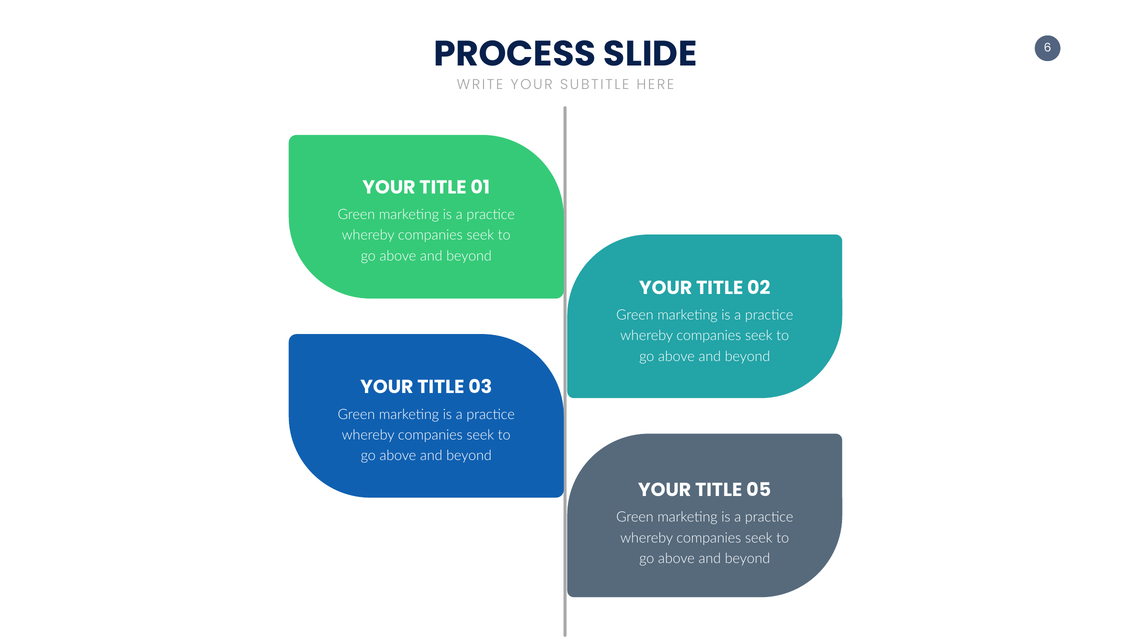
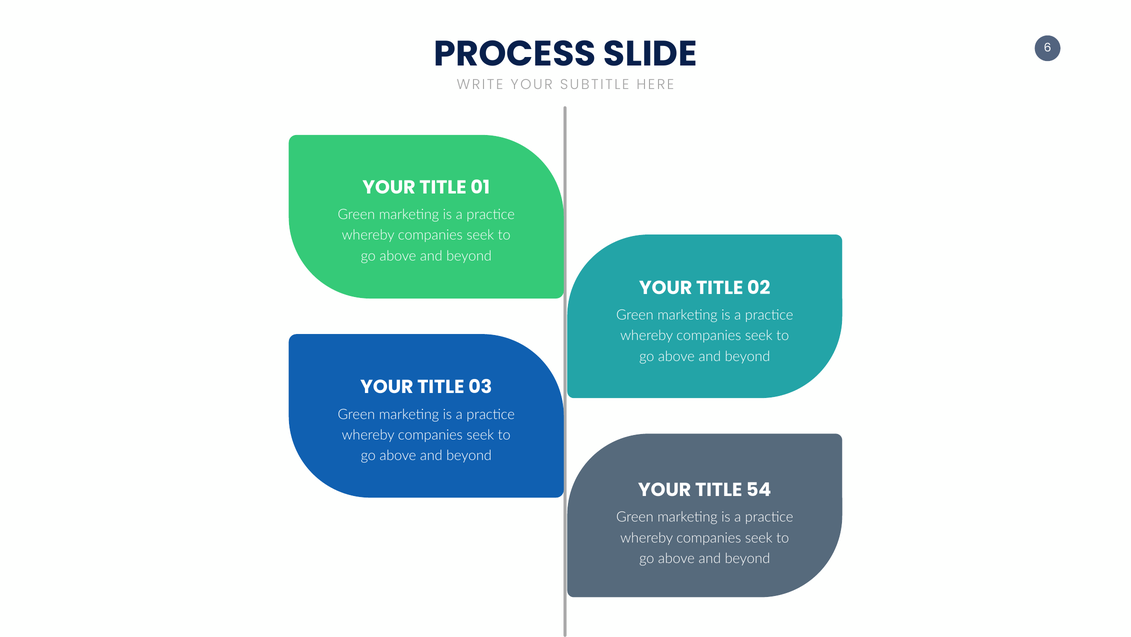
05: 05 -> 54
